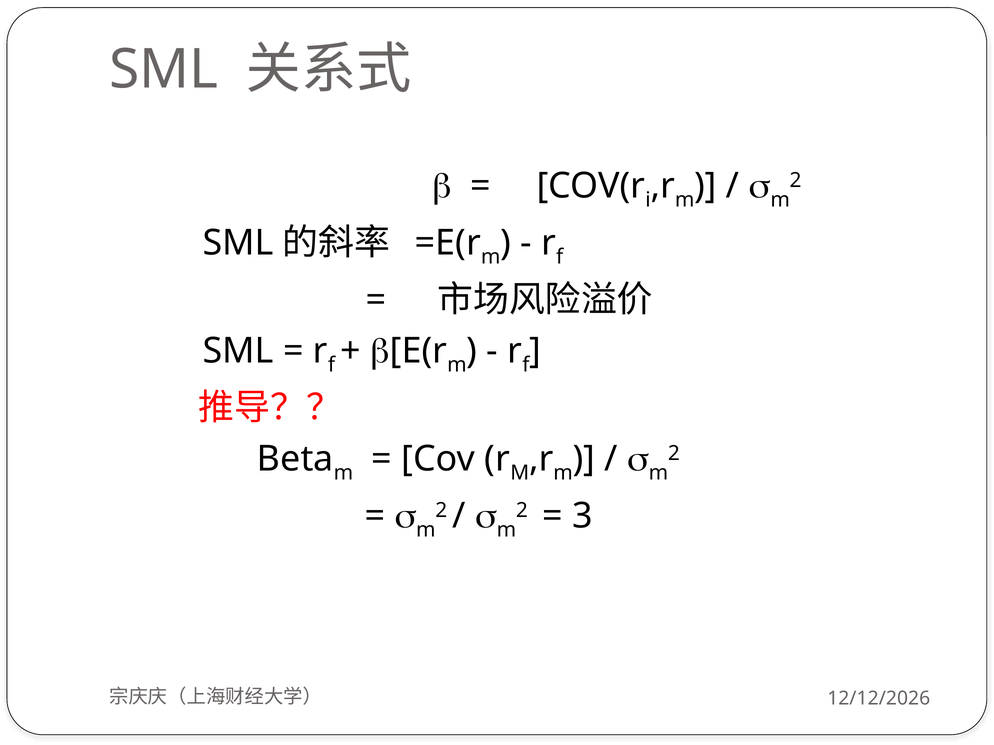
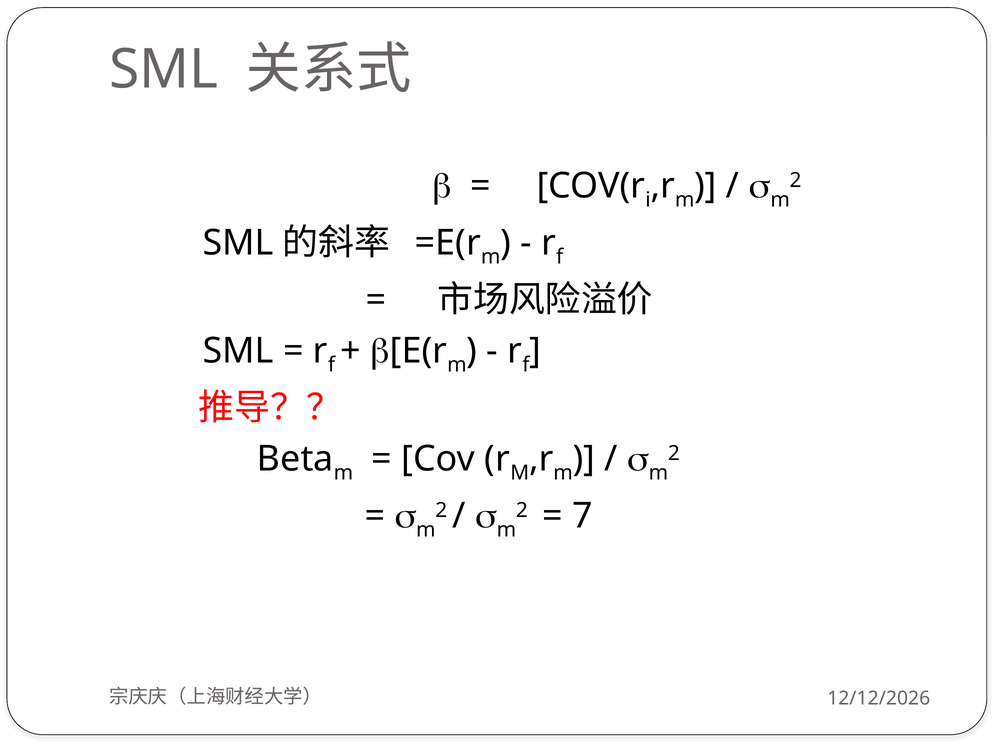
3: 3 -> 7
